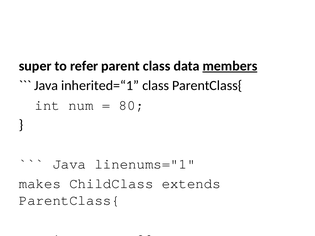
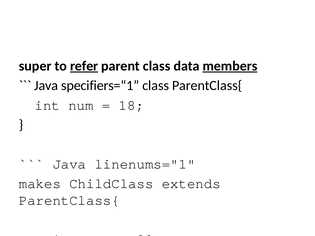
refer underline: none -> present
inherited=“1: inherited=“1 -> specifiers=“1
80: 80 -> 18
